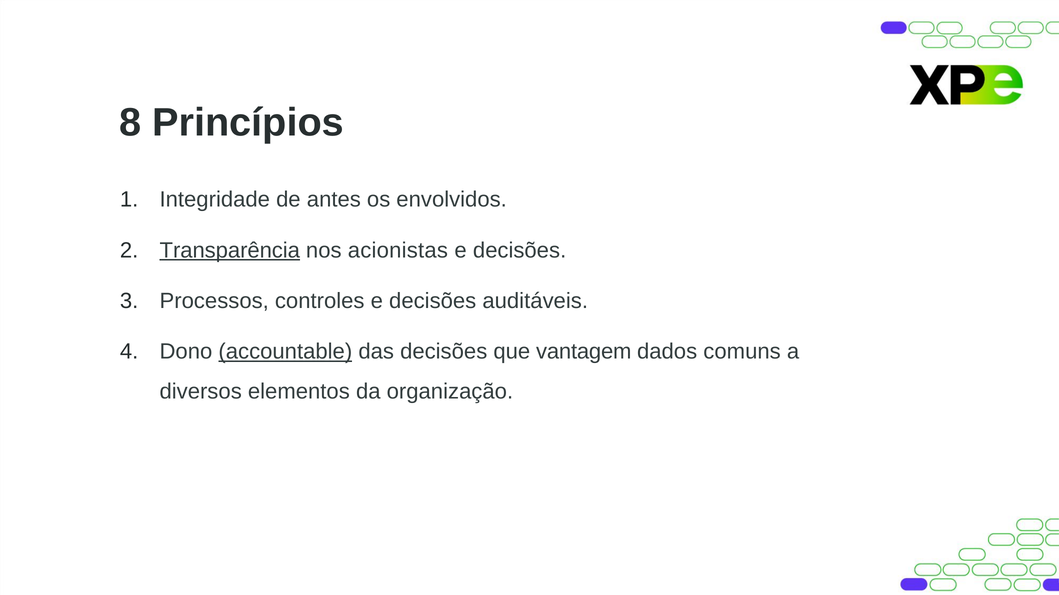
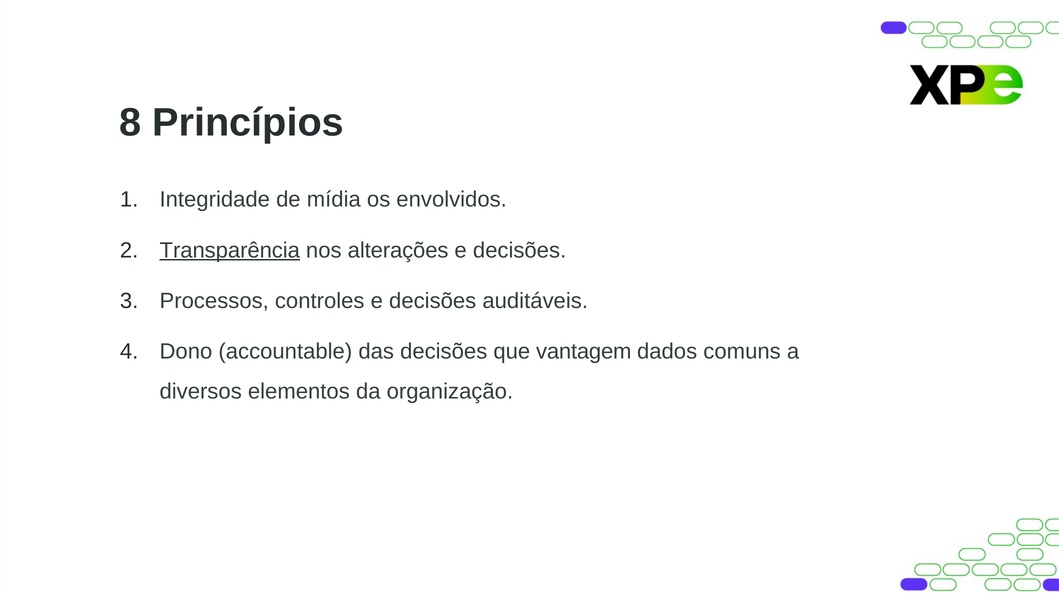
antes: antes -> mídia
acionistas: acionistas -> alterações
accountable underline: present -> none
